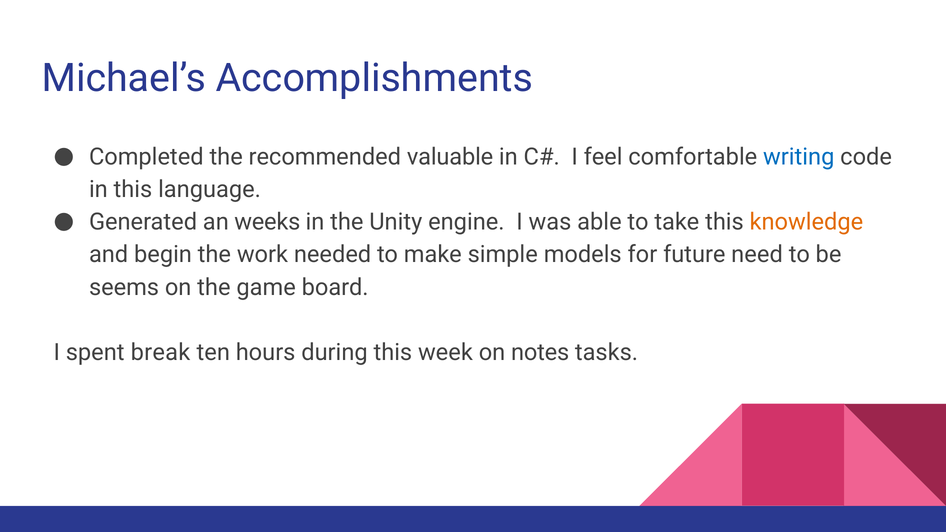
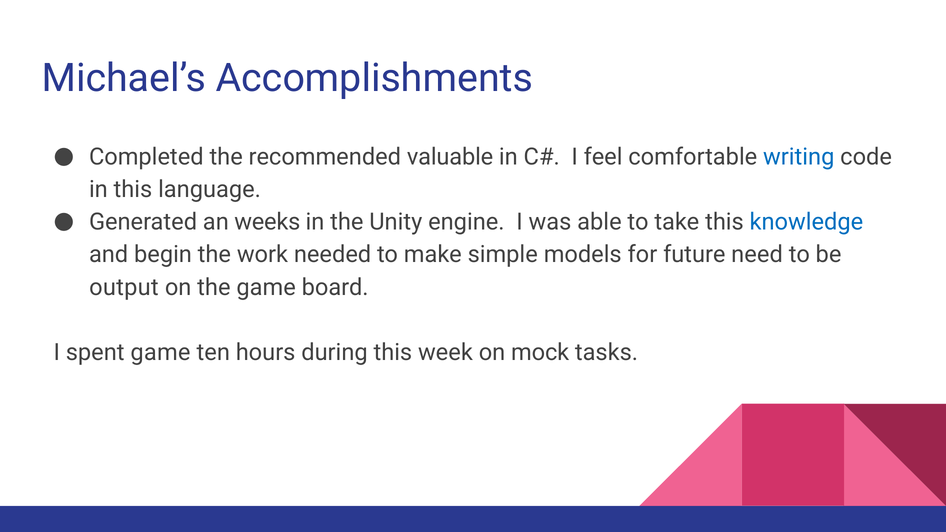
knowledge colour: orange -> blue
seems: seems -> output
spent break: break -> game
notes: notes -> mock
